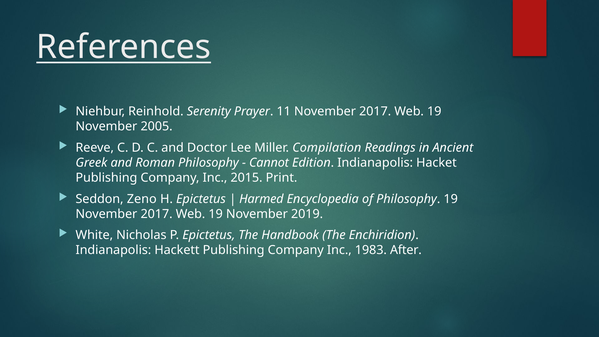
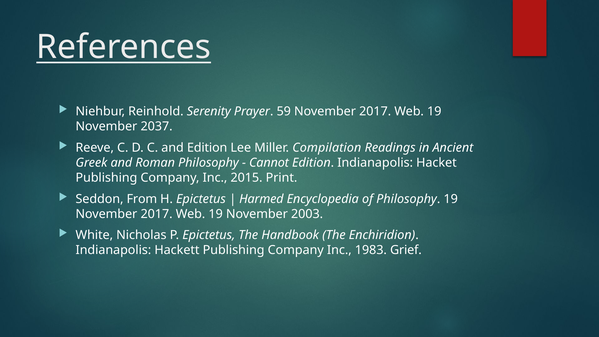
11: 11 -> 59
2005: 2005 -> 2037
and Doctor: Doctor -> Edition
Zeno: Zeno -> From
2019: 2019 -> 2003
After: After -> Grief
